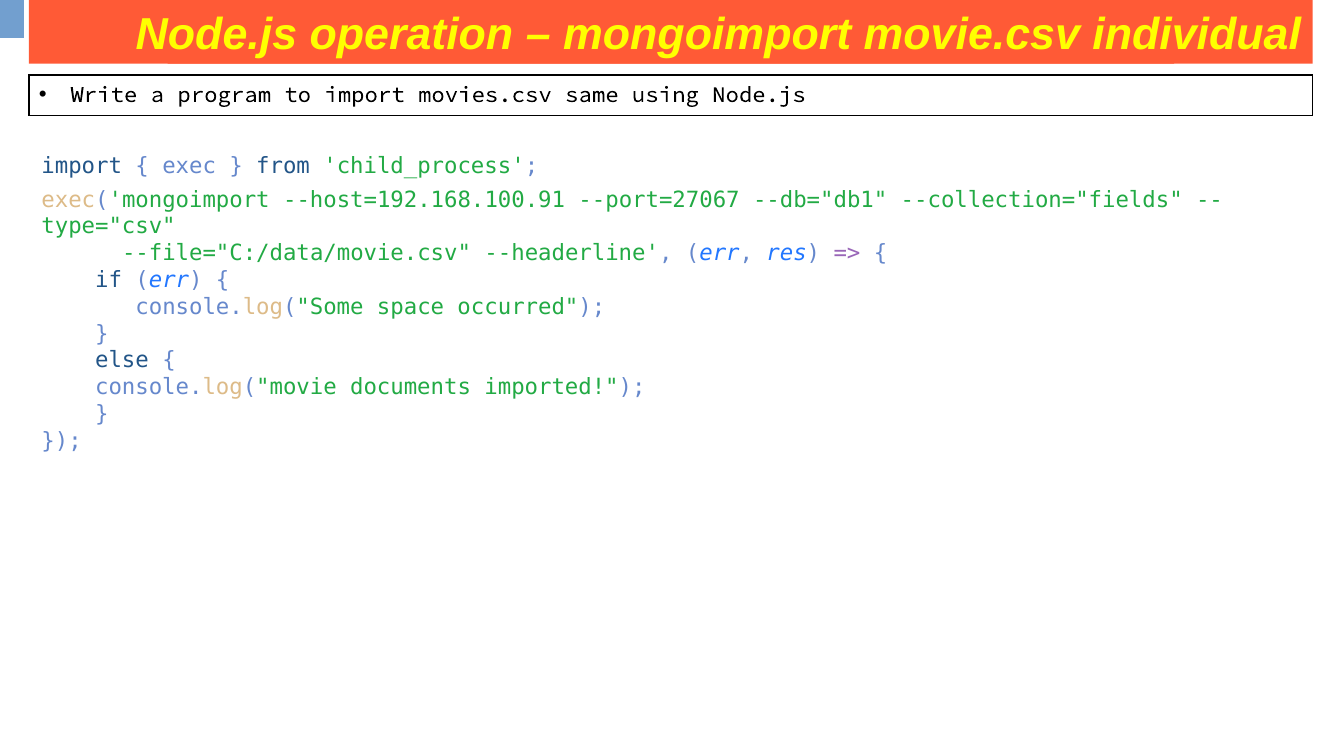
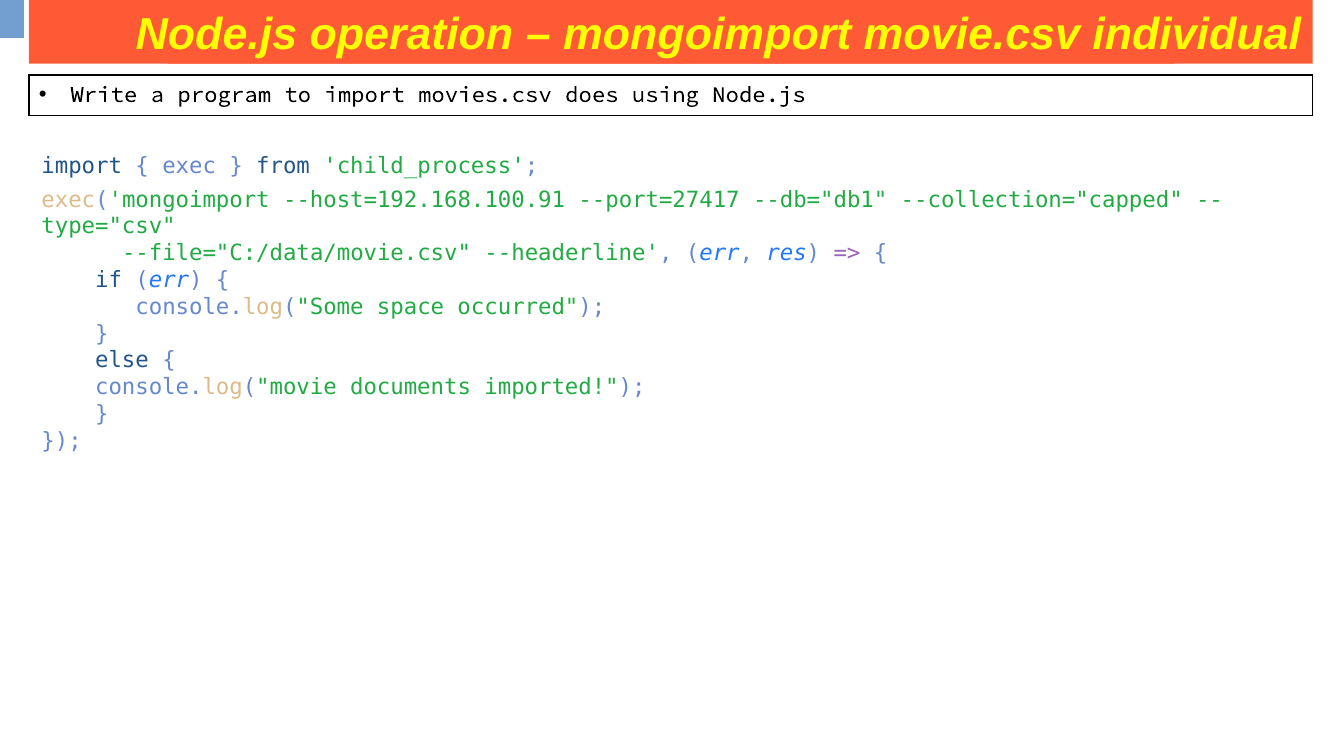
same: same -> does
--port=27067: --port=27067 -> --port=27417
--collection="fields: --collection="fields -> --collection="capped
